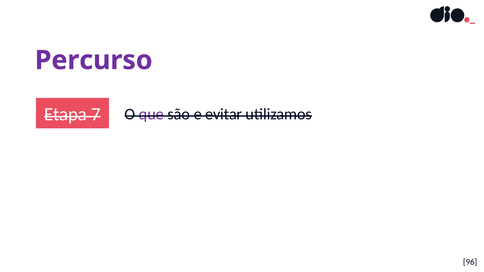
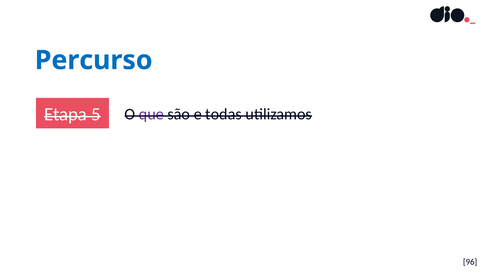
Percurso colour: purple -> blue
7: 7 -> 5
evitar: evitar -> todas
